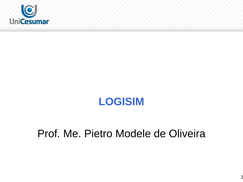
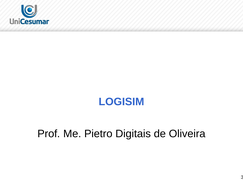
Modele: Modele -> Digitais
